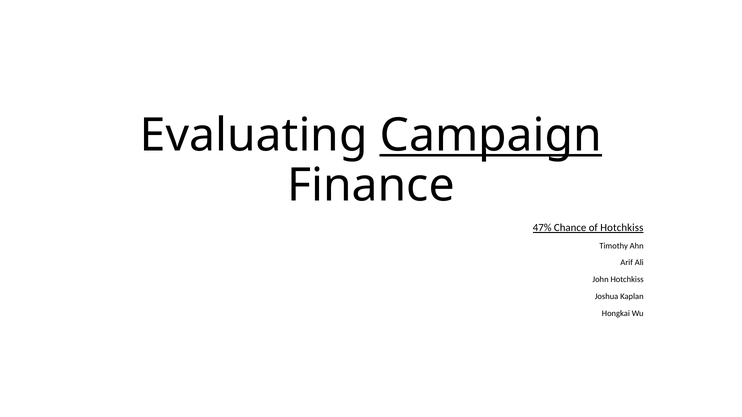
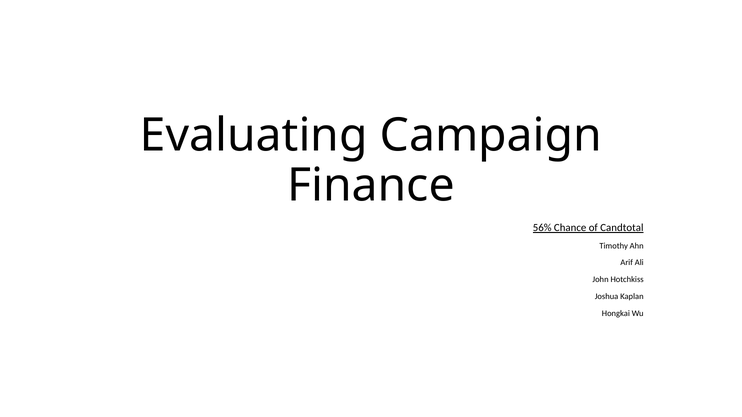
Campaign underline: present -> none
47%: 47% -> 56%
of Hotchkiss: Hotchkiss -> Candtotal
